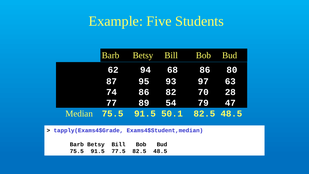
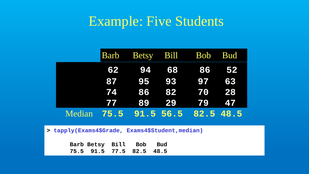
80: 80 -> 52
54: 54 -> 29
50.1: 50.1 -> 56.5
